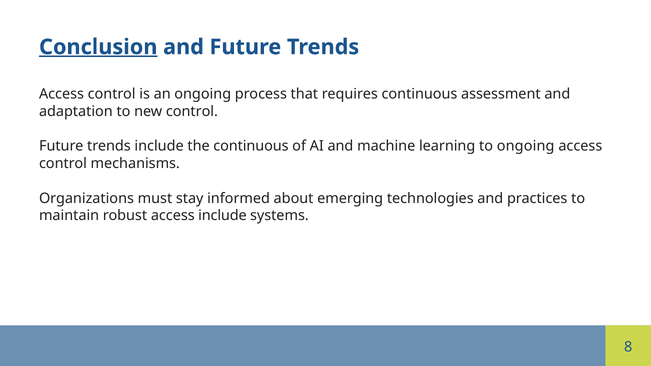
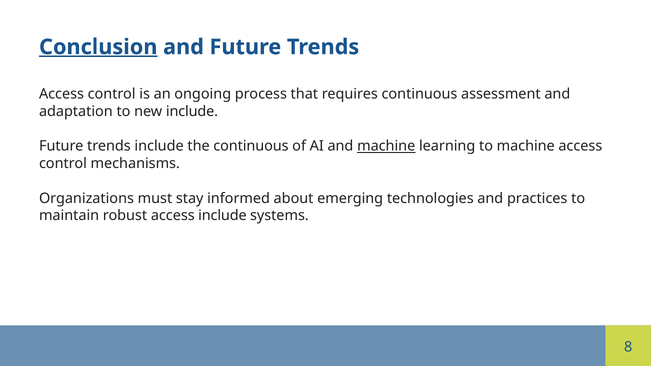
new control: control -> include
machine at (386, 146) underline: none -> present
to ongoing: ongoing -> machine
